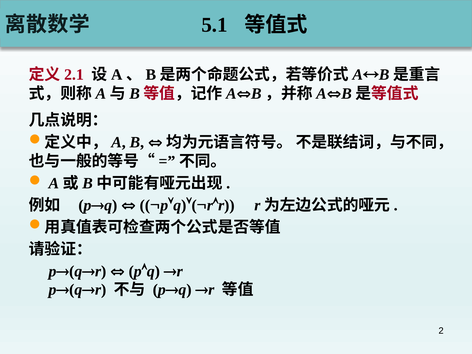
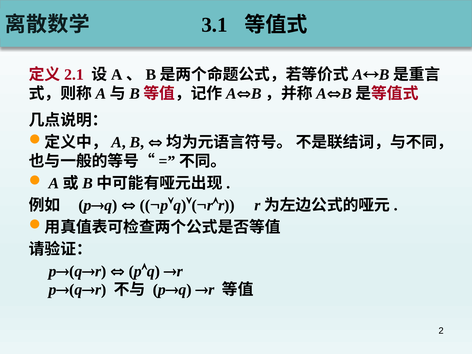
5.1: 5.1 -> 3.1
